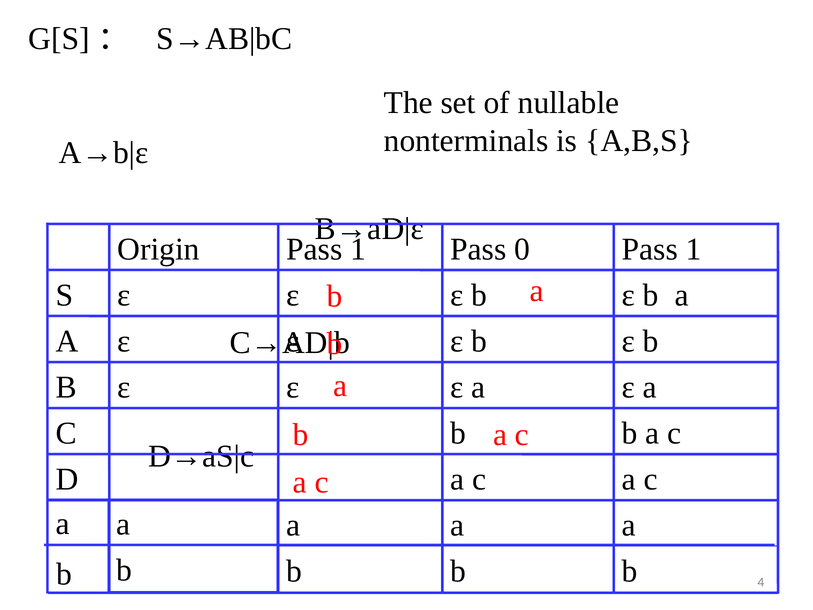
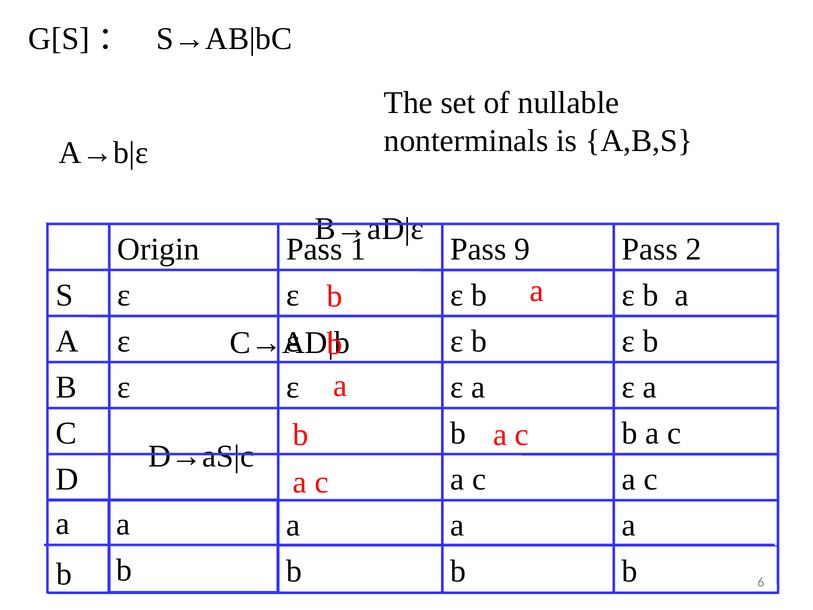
0: 0 -> 9
1 at (694, 249): 1 -> 2
4: 4 -> 6
